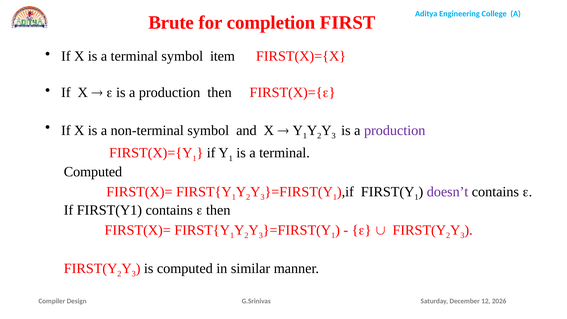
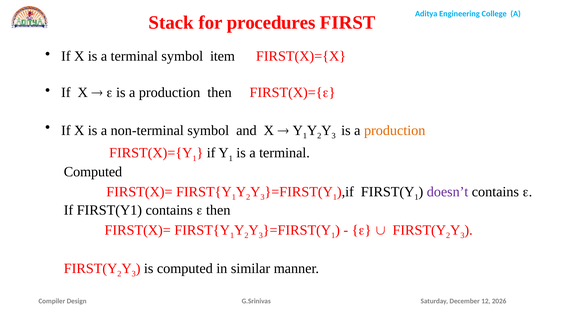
Brute: Brute -> Stack
completion: completion -> procedures
production at (395, 130) colour: purple -> orange
